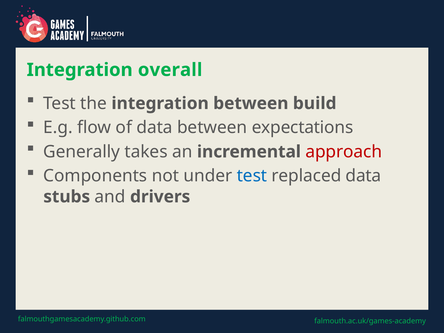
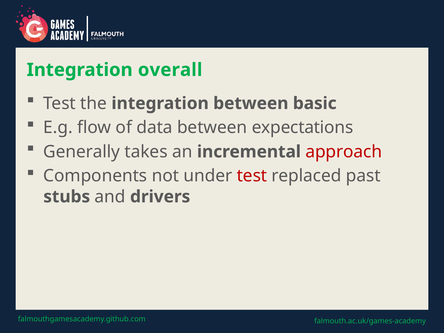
build: build -> basic
test at (252, 176) colour: blue -> red
replaced data: data -> past
